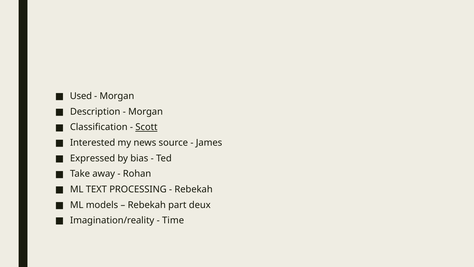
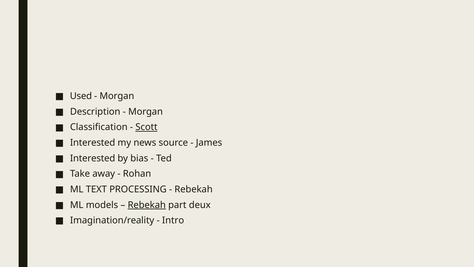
Expressed at (93, 158): Expressed -> Interested
Rebekah at (147, 205) underline: none -> present
Time: Time -> Intro
